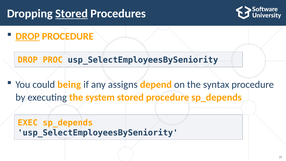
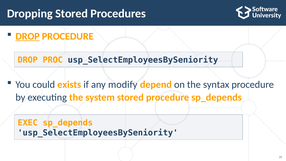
Stored at (72, 14) underline: present -> none
being: being -> exists
assigns: assigns -> modify
